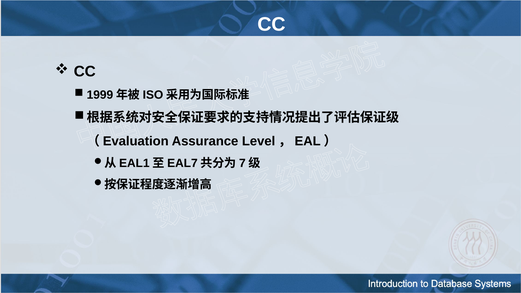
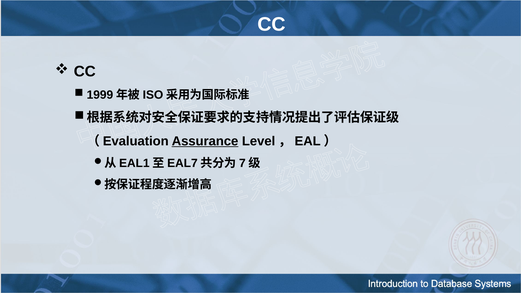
Assurance underline: none -> present
